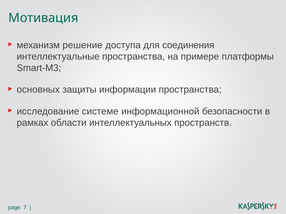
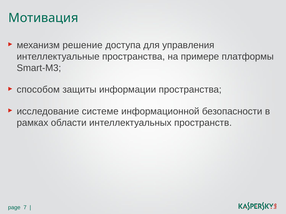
соединения: соединения -> управления
основных: основных -> способом
